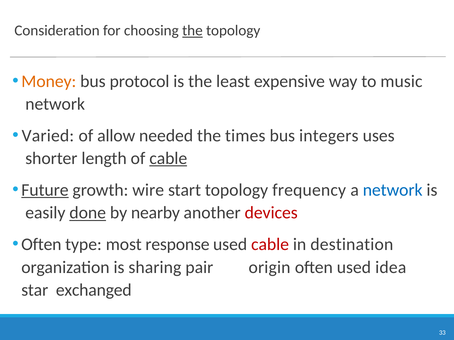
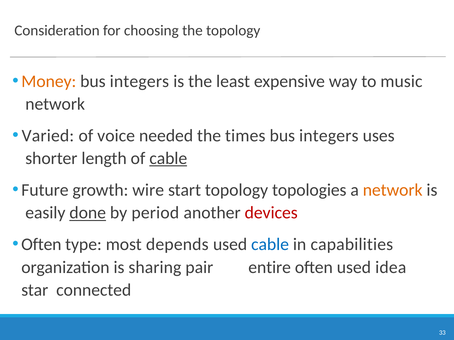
the at (192, 31) underline: present -> none
protocol at (140, 82): protocol -> integers
allow: allow -> voice
Future underline: present -> none
frequency: frequency -> topologies
network at (393, 190) colour: blue -> orange
nearby: nearby -> period
response: response -> depends
cable at (270, 245) colour: red -> blue
destination: destination -> capabilities
origin: origin -> entire
exchanged: exchanged -> connected
